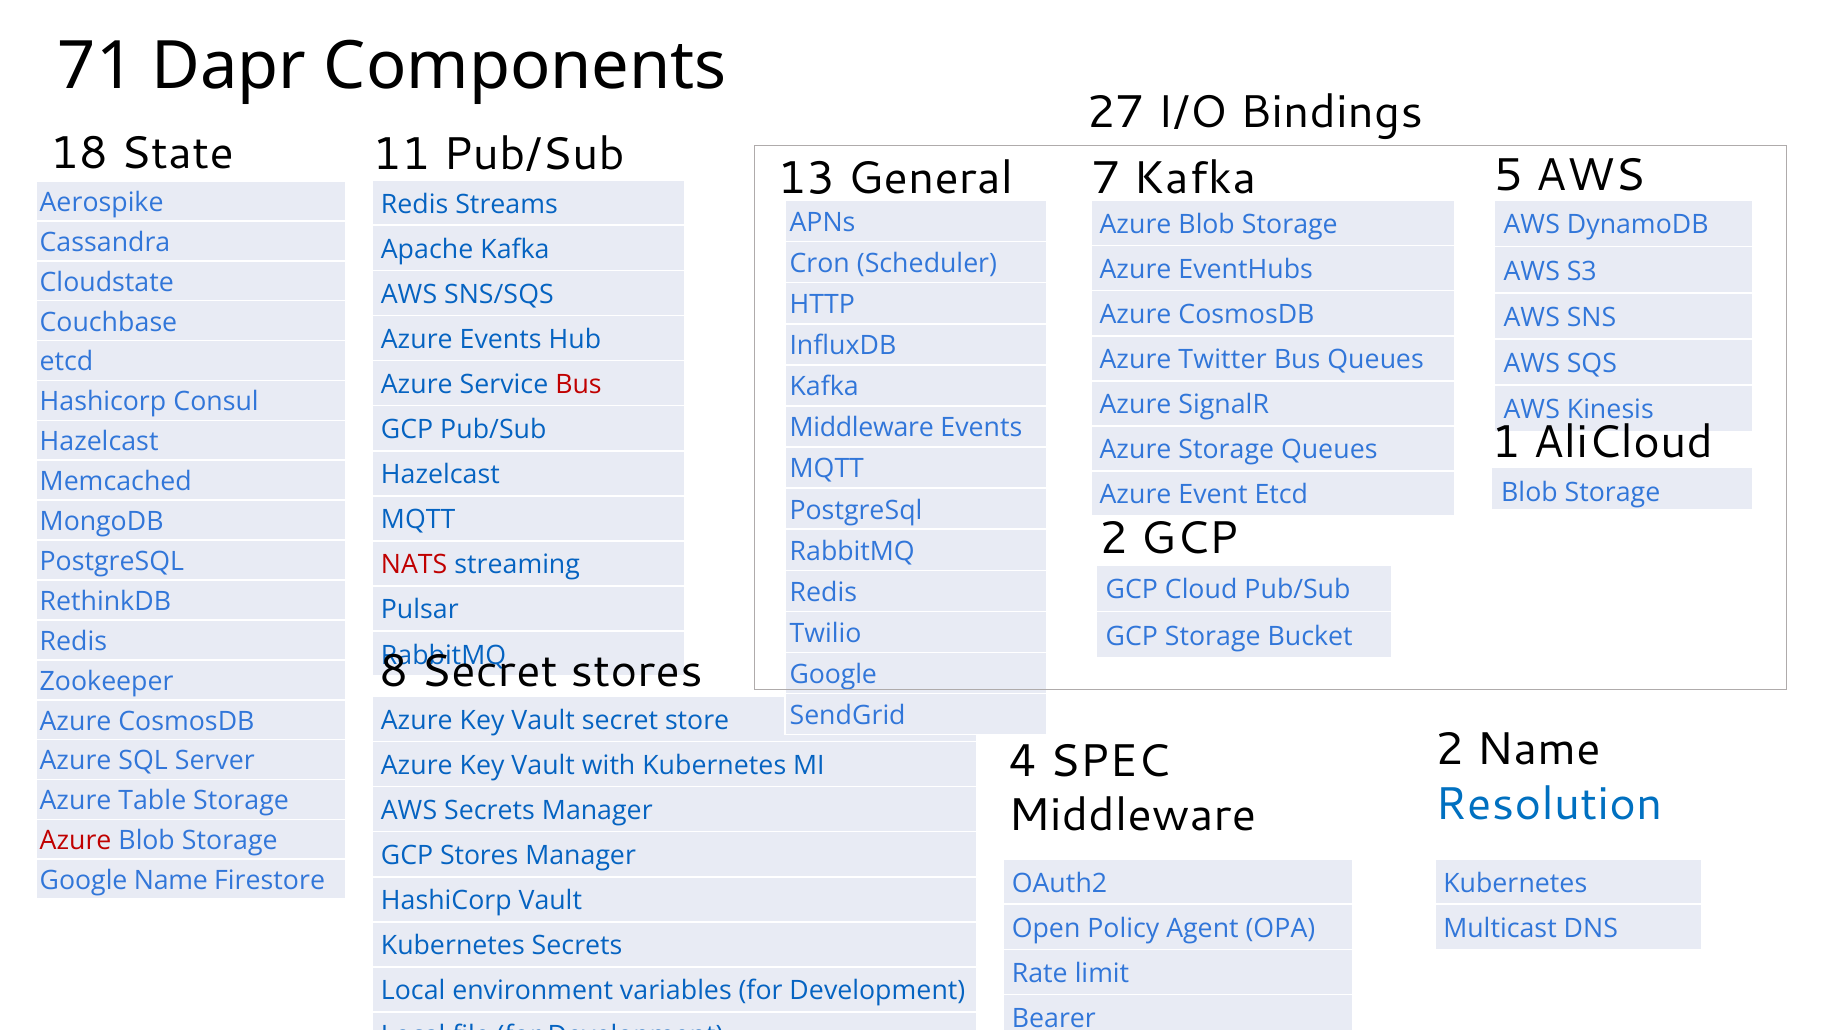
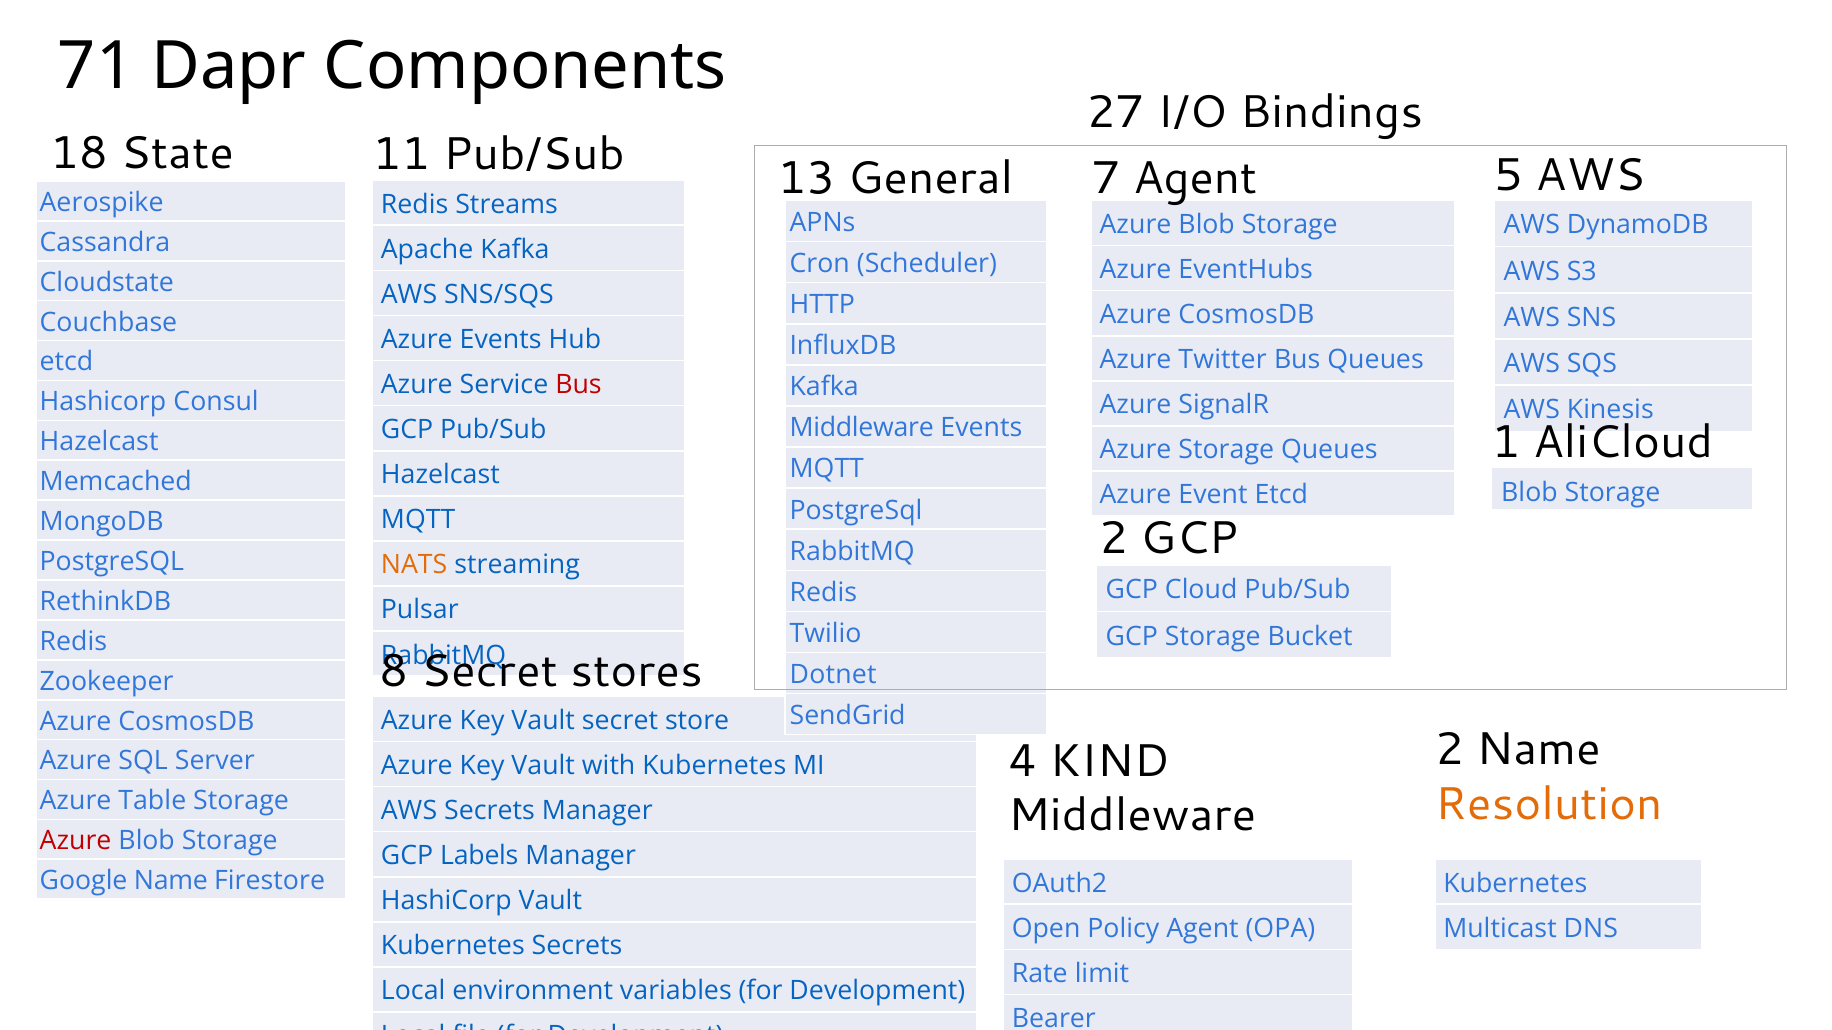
7 Kafka: Kafka -> Agent
NATS colour: red -> orange
Google at (833, 675): Google -> Dotnet
SPEC: SPEC -> KIND
Resolution colour: blue -> orange
GCP Stores: Stores -> Labels
